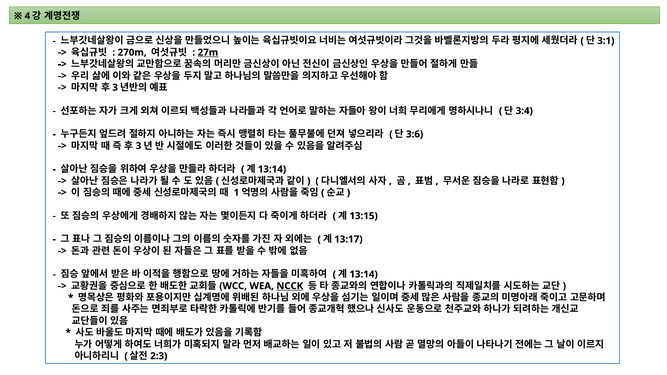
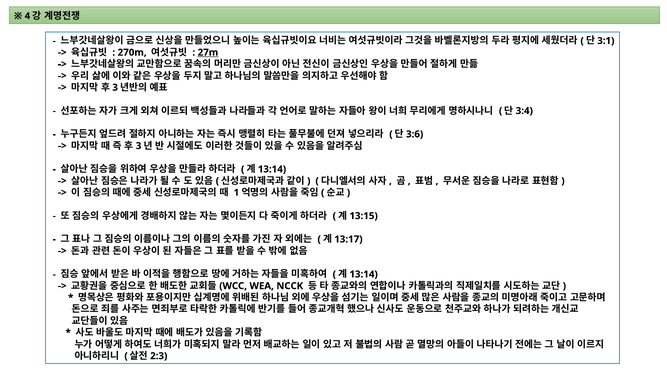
NCCK underline: present -> none
